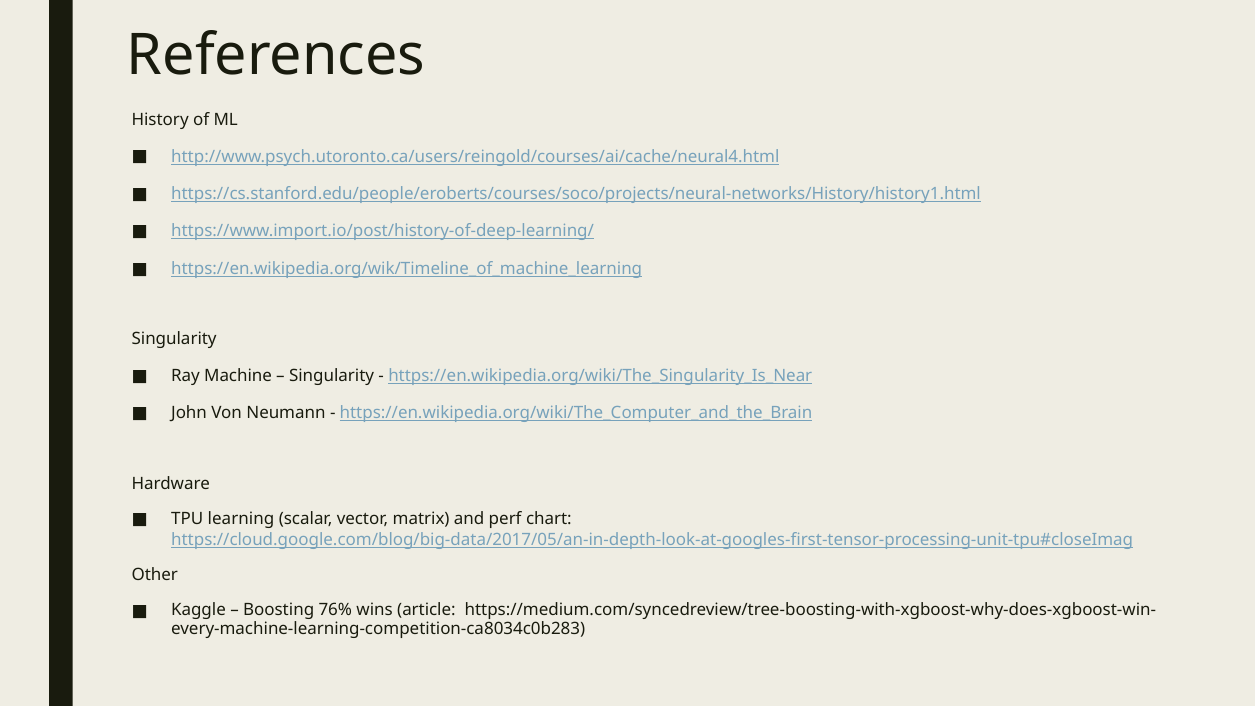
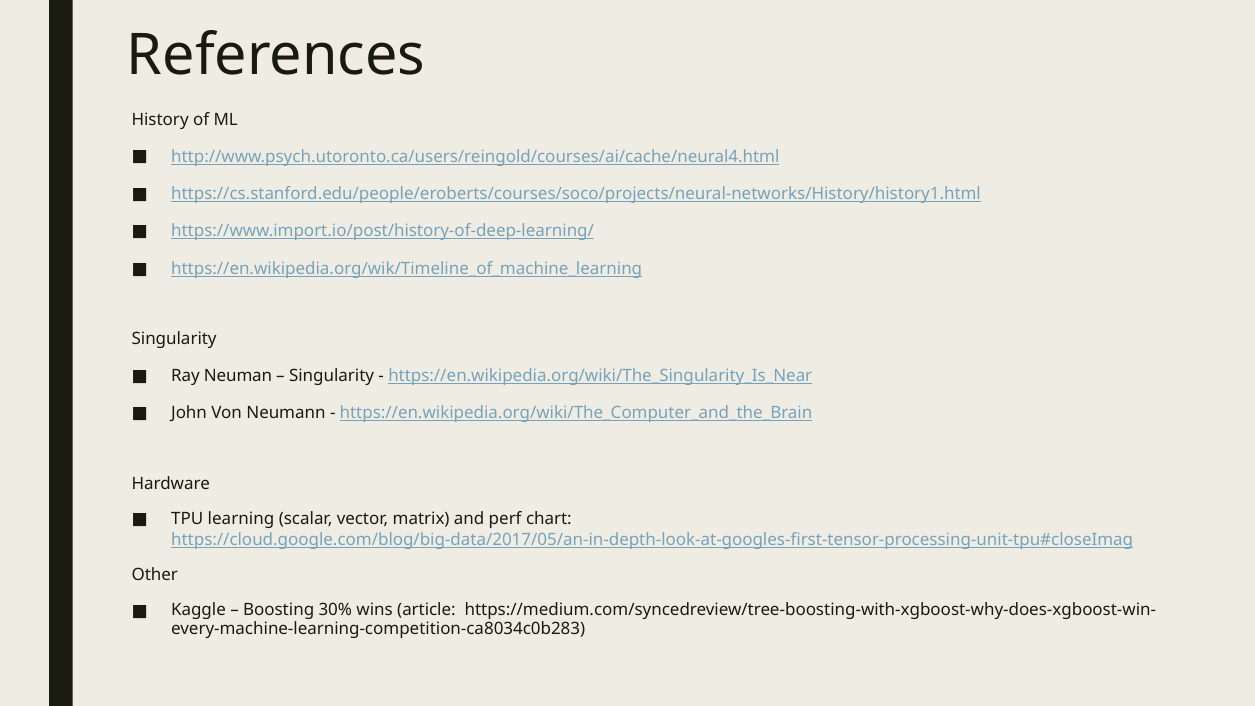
Machine: Machine -> Neuman
76%: 76% -> 30%
